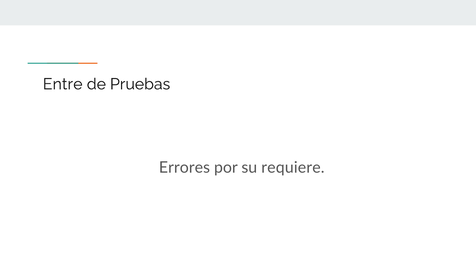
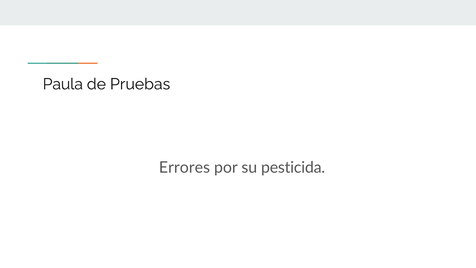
Entre: Entre -> Paula
requiere: requiere -> pesticida
